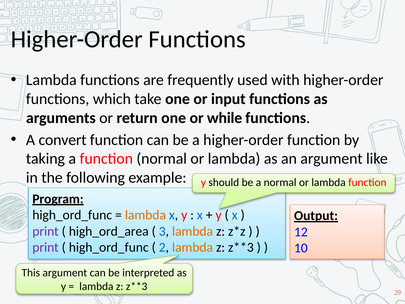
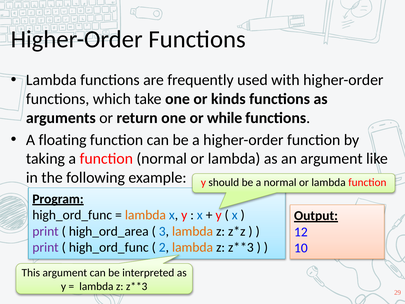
input: input -> kinds
convert: convert -> floating
